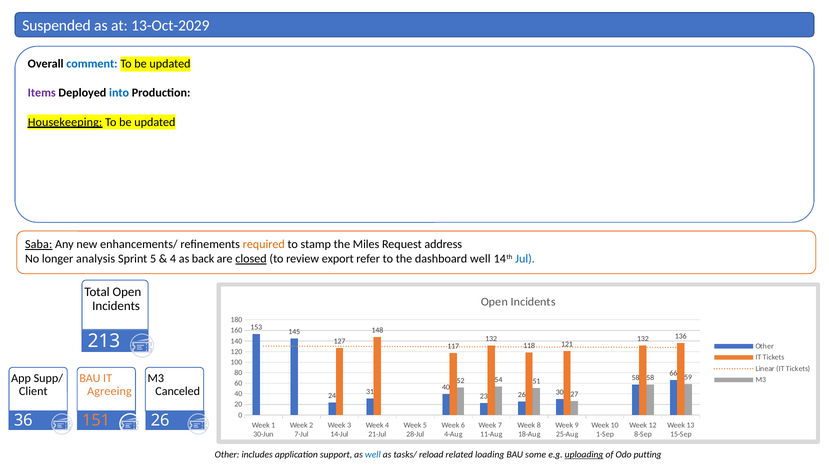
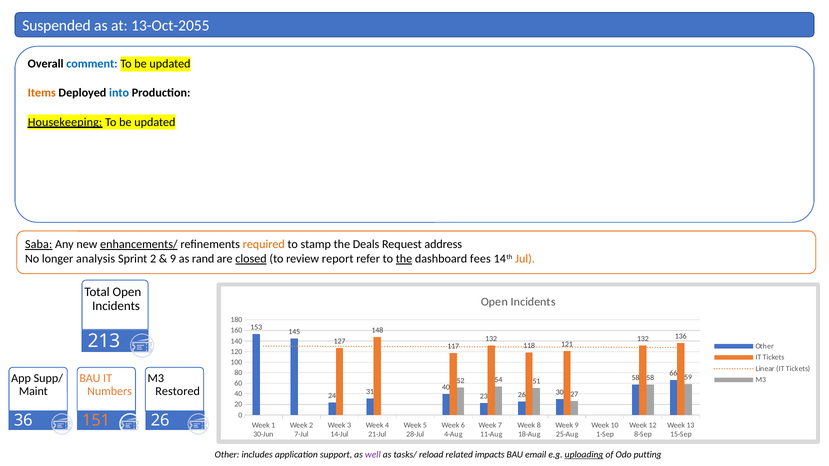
13-Oct-2029: 13-Oct-2029 -> 13-Oct-2055
Items colour: purple -> orange
enhancements/ underline: none -> present
Miles: Miles -> Deals
Sprint 5: 5 -> 2
4 at (173, 259): 4 -> 9
back: back -> rand
export: export -> report
the at (404, 259) underline: none -> present
dashboard well: well -> fees
Jul colour: blue -> orange
Client: Client -> Maint
Agreeing: Agreeing -> Numbers
Canceled: Canceled -> Restored
well at (373, 455) colour: blue -> purple
loading: loading -> impacts
some: some -> email
